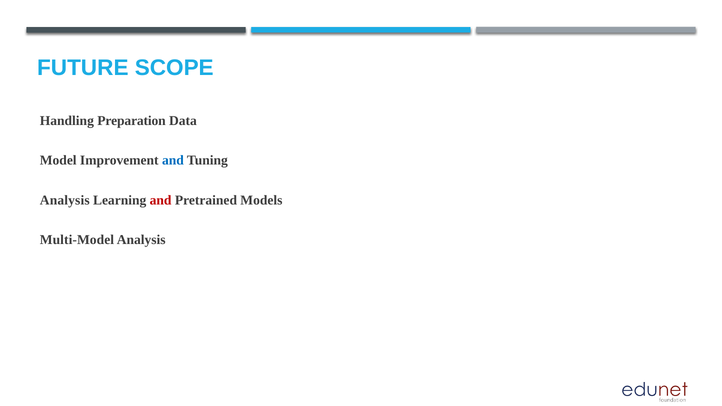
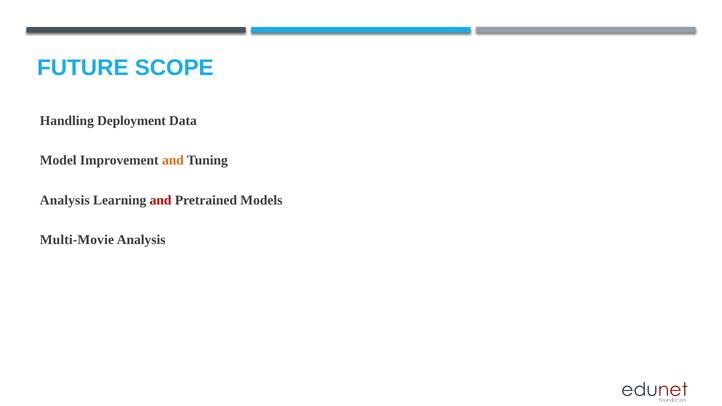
Preparation: Preparation -> Deployment
and at (173, 160) colour: blue -> orange
Multi-Model: Multi-Model -> Multi-Movie
